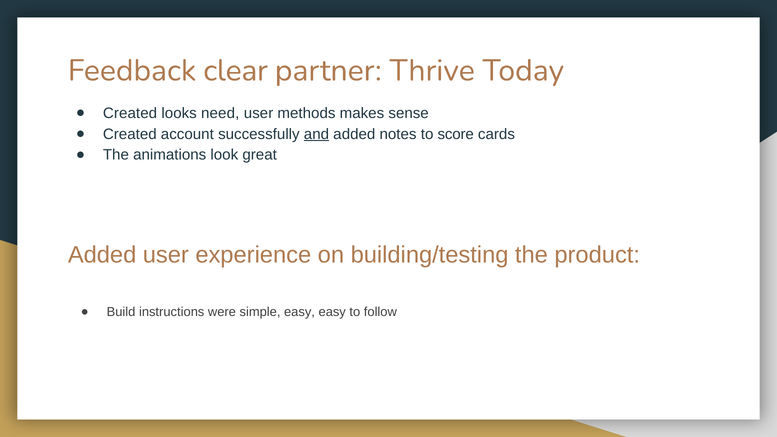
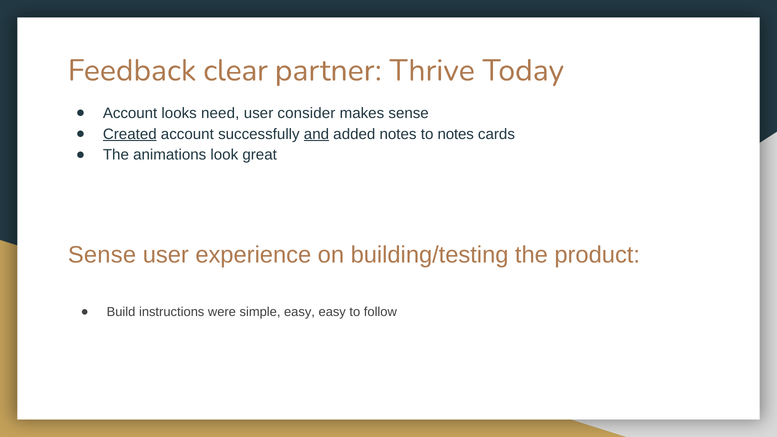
Created at (130, 113): Created -> Account
methods: methods -> consider
Created at (130, 134) underline: none -> present
to score: score -> notes
Added at (102, 255): Added -> Sense
